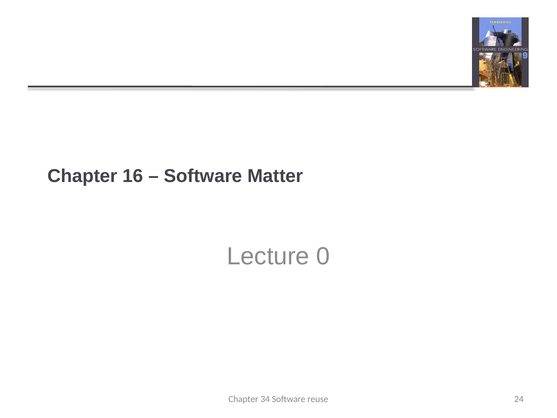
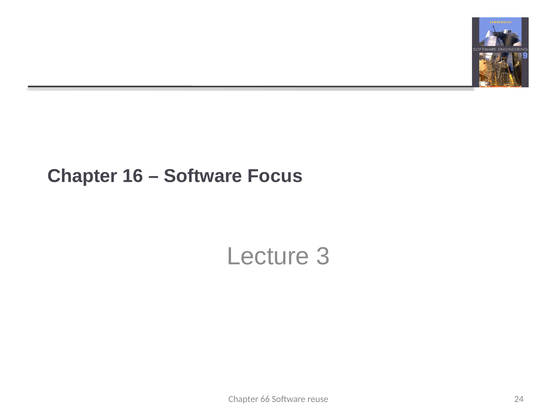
Matter: Matter -> Focus
0: 0 -> 3
34: 34 -> 66
